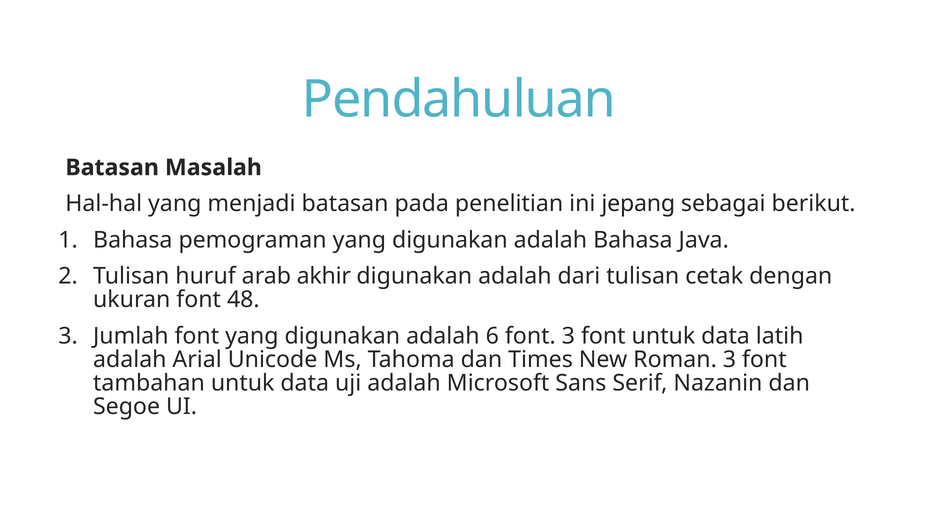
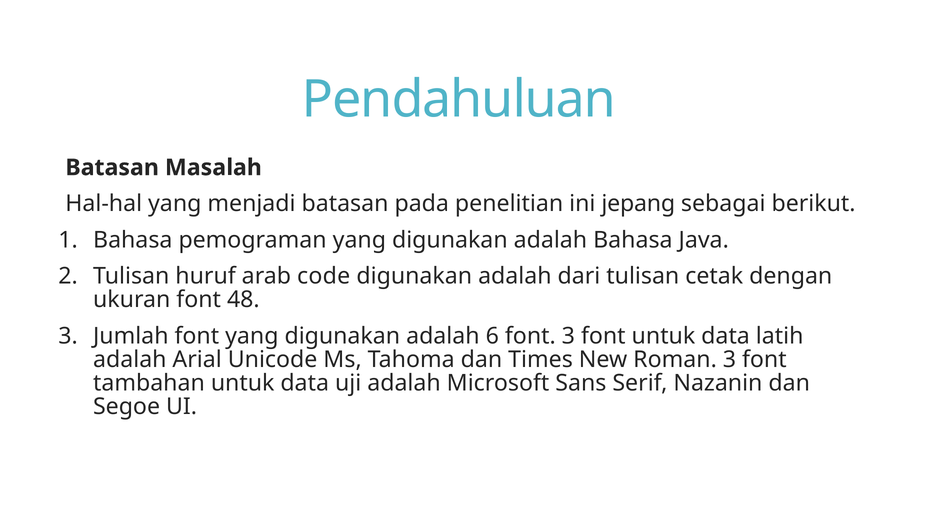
akhir: akhir -> code
